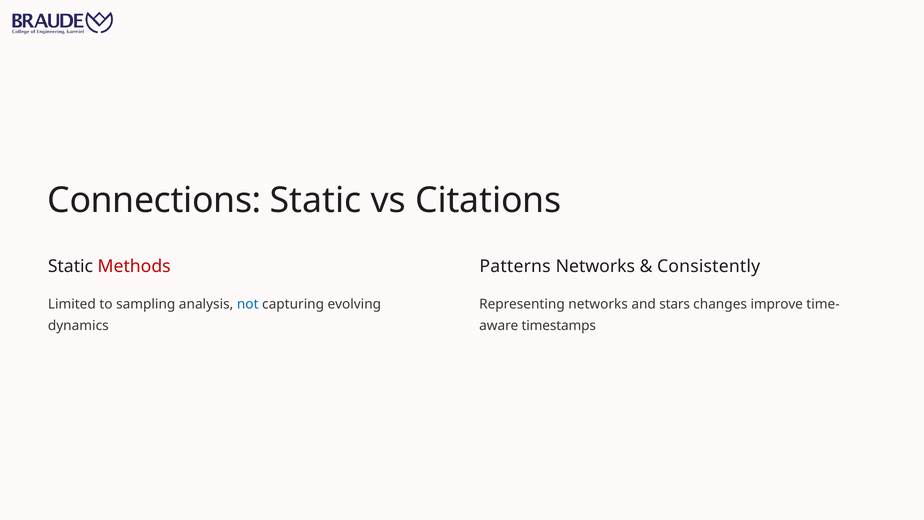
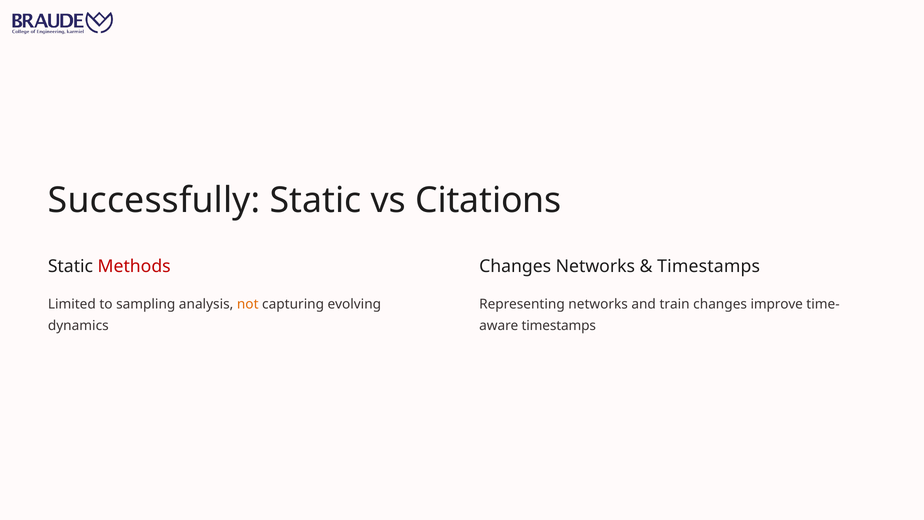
Connections: Connections -> Successfully
Patterns at (515, 266): Patterns -> Changes
Consistently at (709, 266): Consistently -> Timestamps
not colour: blue -> orange
stars: stars -> train
